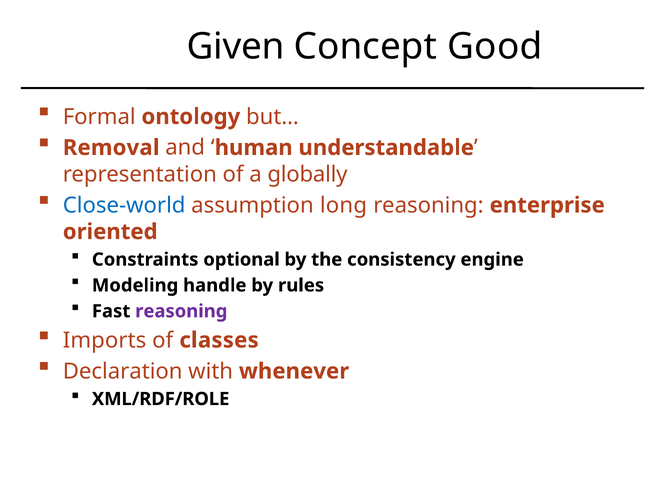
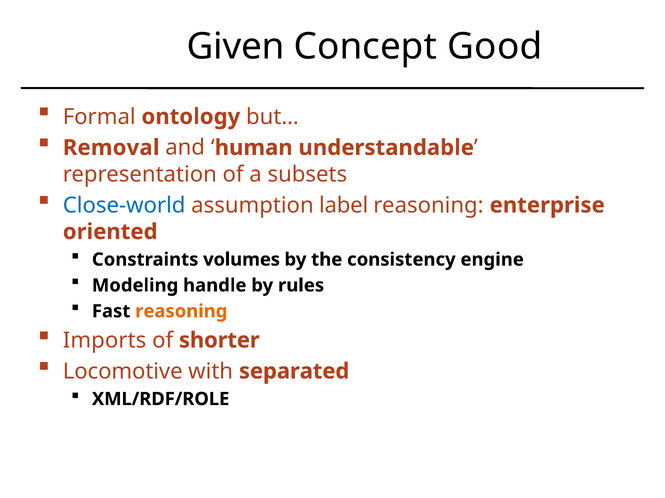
globally: globally -> subsets
long: long -> label
optional: optional -> volumes
reasoning at (181, 312) colour: purple -> orange
classes: classes -> shorter
Declaration: Declaration -> Locomotive
whenever: whenever -> separated
